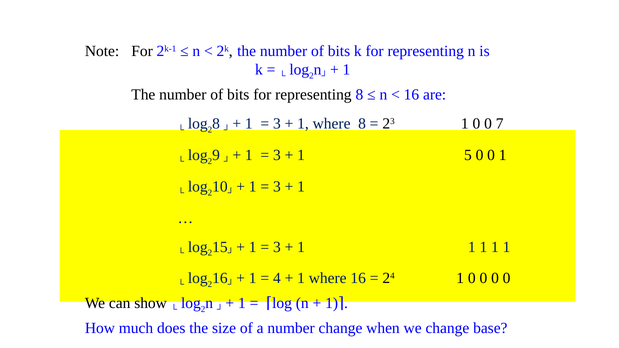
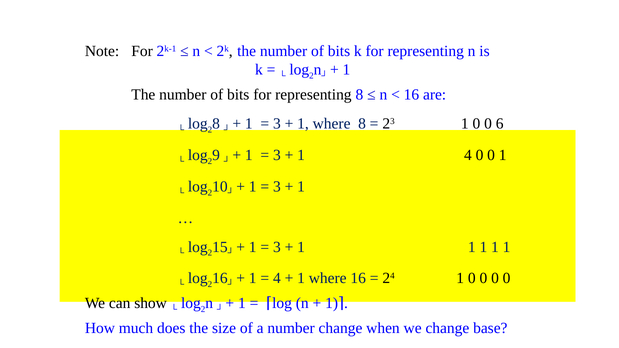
7: 7 -> 6
1 5: 5 -> 4
